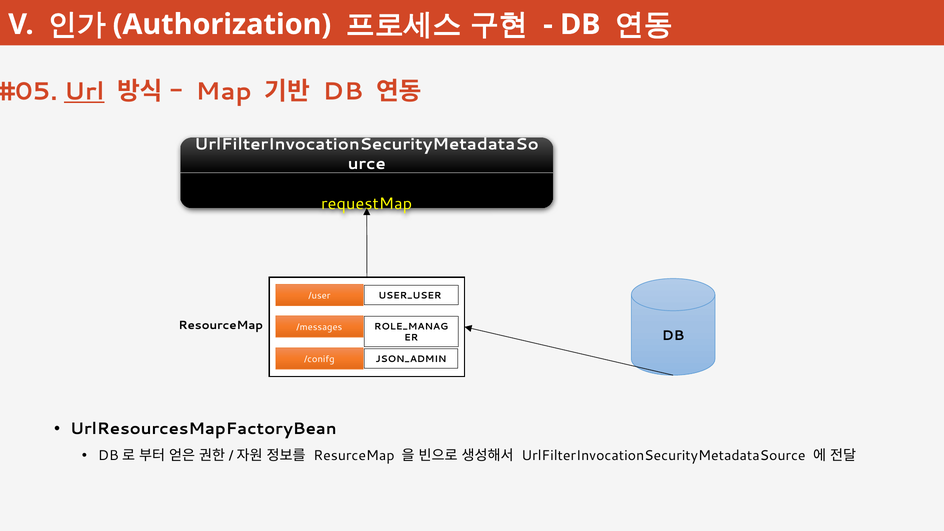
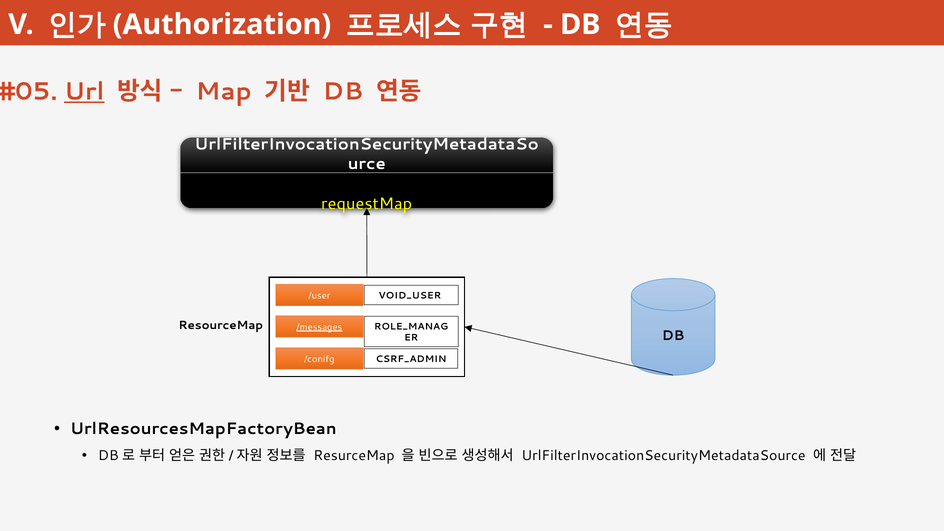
USER_USER: USER_USER -> VOID_USER
/messages underline: none -> present
JSON_ADMIN: JSON_ADMIN -> CSRF_ADMIN
